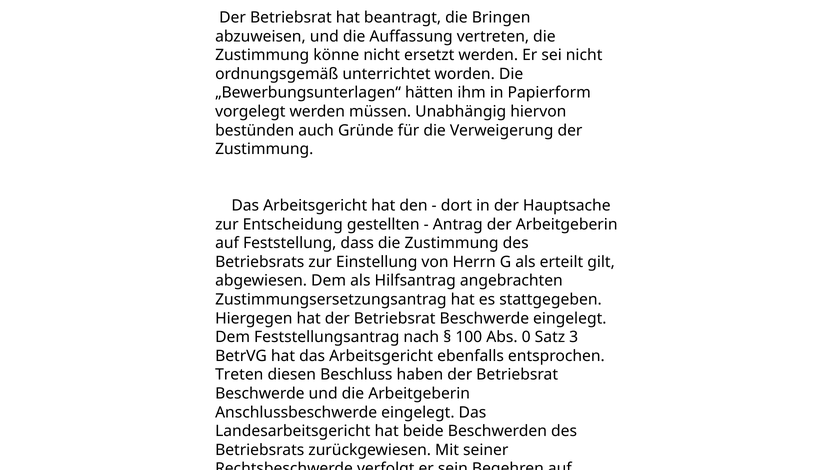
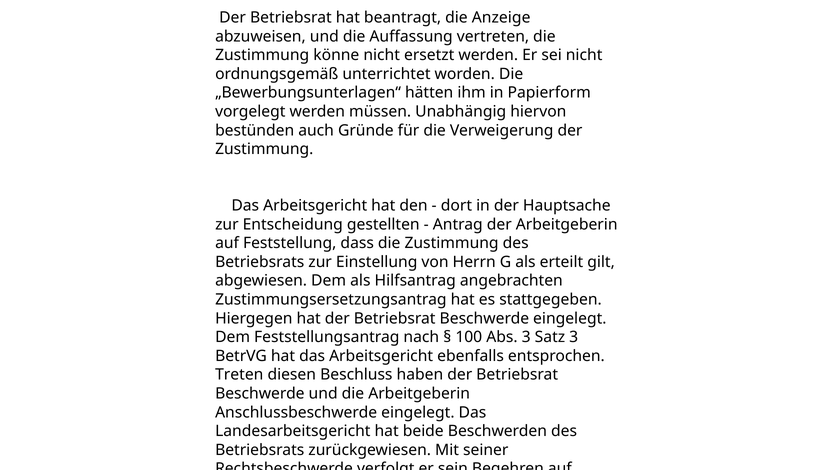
Bringen: Bringen -> Anzeige
Abs 0: 0 -> 3
